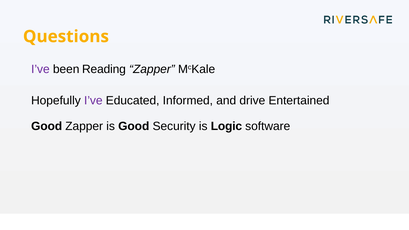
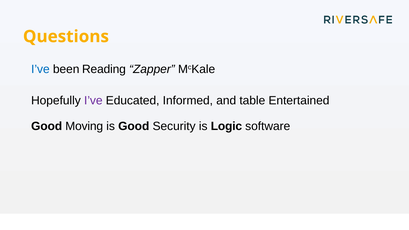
I’ve at (40, 69) colour: purple -> blue
drive: drive -> table
Good Zapper: Zapper -> Moving
